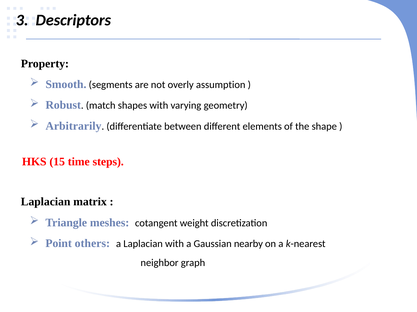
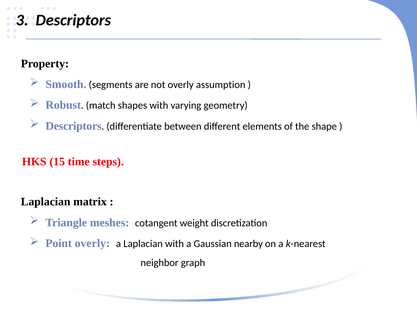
Arbitrarily at (73, 126): Arbitrarily -> Descriptors
Point others: others -> overly
